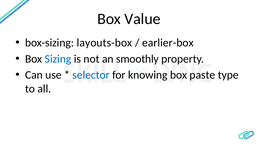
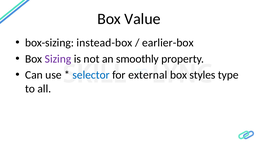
layouts-box: layouts-box -> instead-box
Sizing colour: blue -> purple
knowing: knowing -> external
paste: paste -> styles
